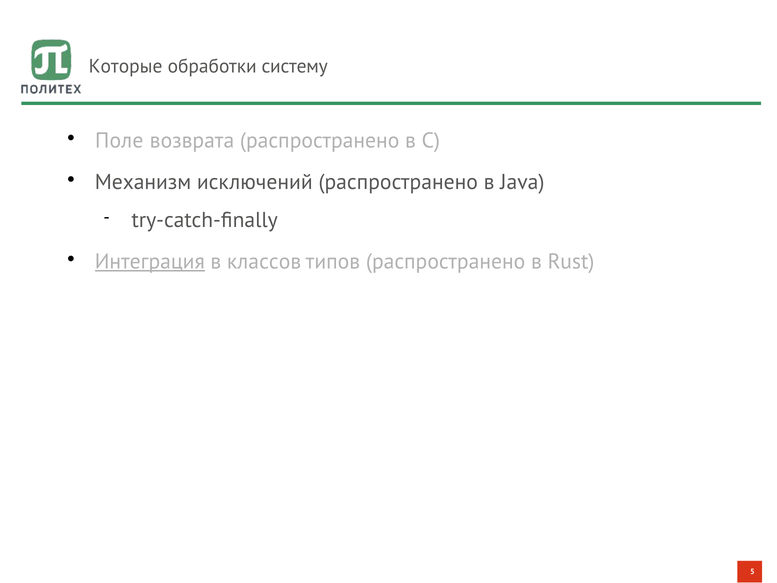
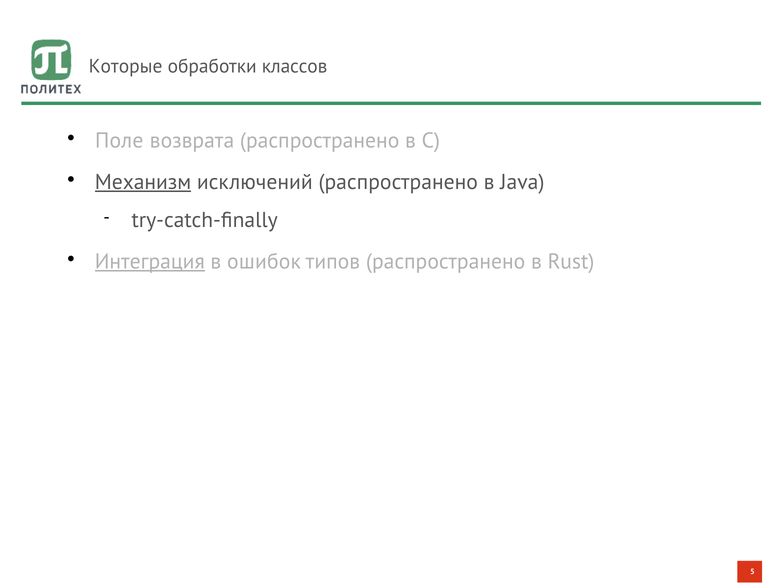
систему: систему -> классов
Механизм underline: none -> present
классов: классов -> ошибок
